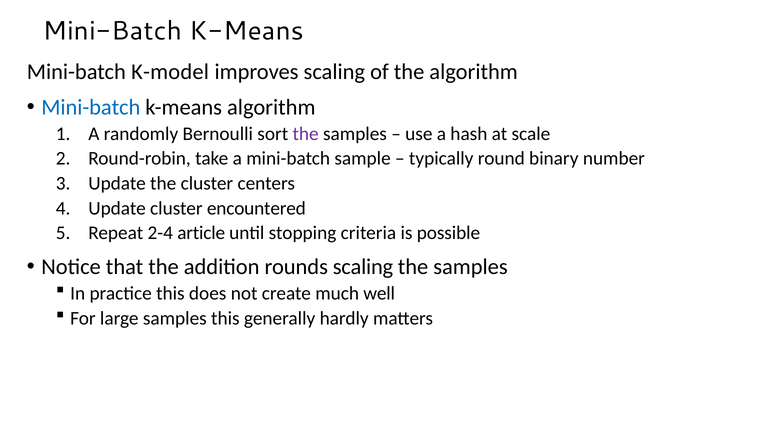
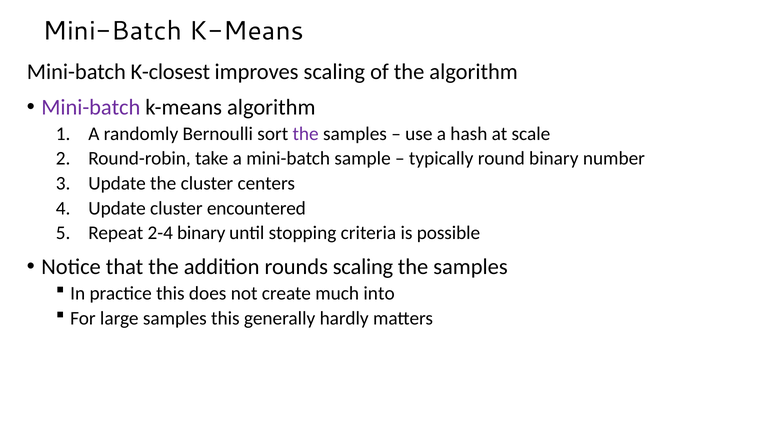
K-model: K-model -> K-closest
Mini-batch at (91, 107) colour: blue -> purple
2-4 article: article -> binary
well: well -> into
